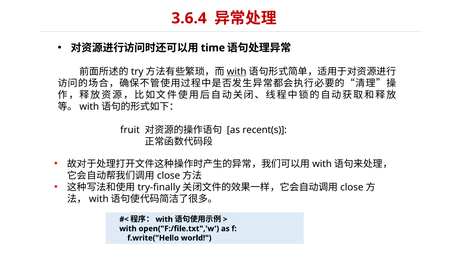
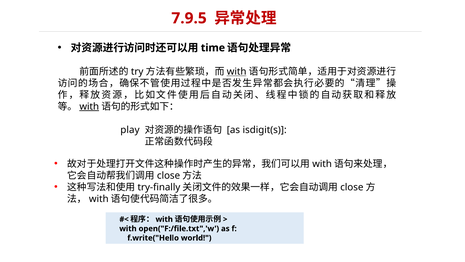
3.6.4: 3.6.4 -> 7.9.5
with at (89, 106) underline: none -> present
fruit: fruit -> play
recent(s: recent(s -> isdigit(s
